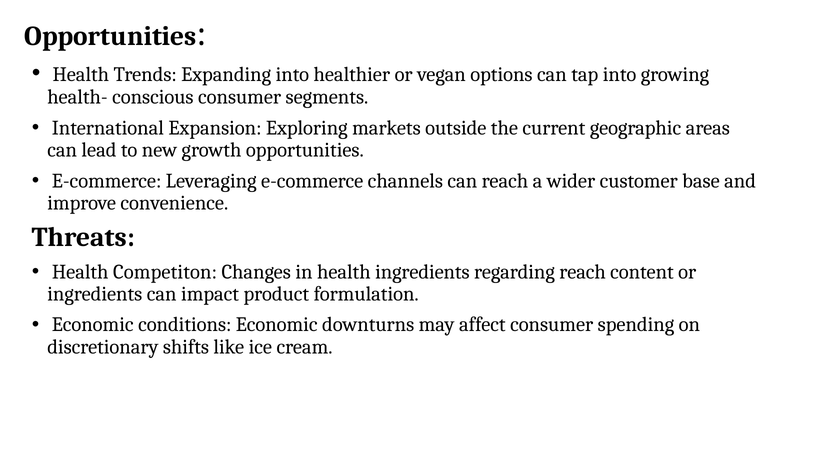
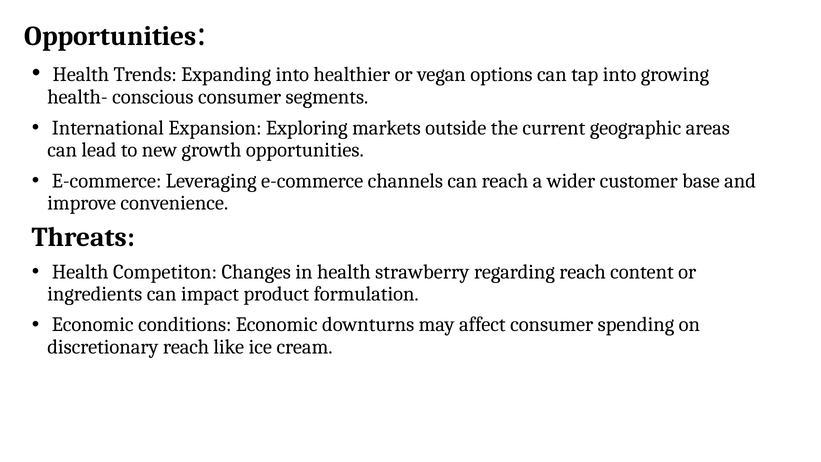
health ingredients: ingredients -> strawberry
discretionary shifts: shifts -> reach
